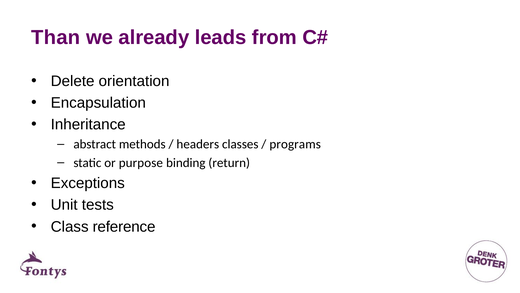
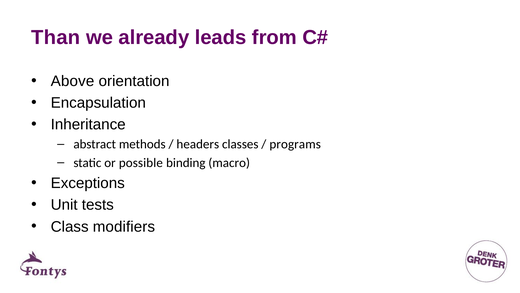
Delete: Delete -> Above
purpose: purpose -> possible
return: return -> macro
reference: reference -> modifiers
